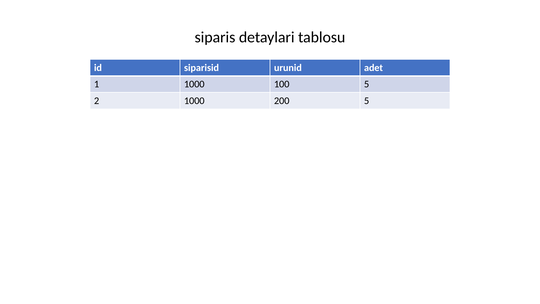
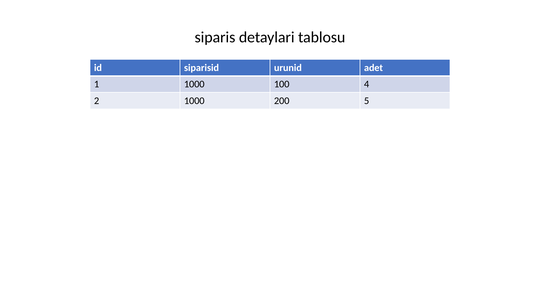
100 5: 5 -> 4
